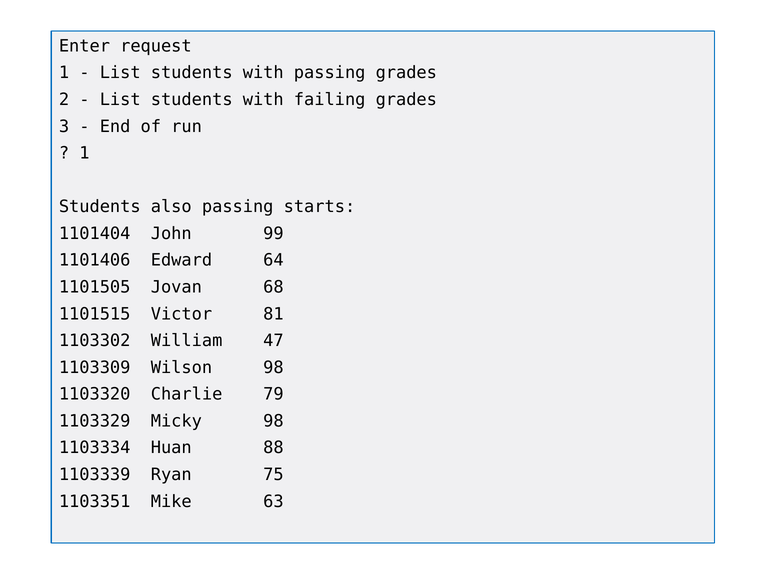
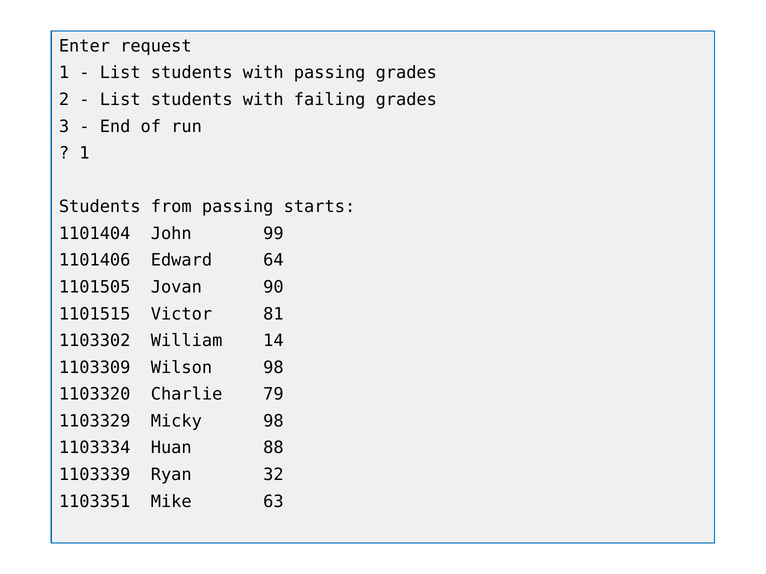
also: also -> from
68: 68 -> 90
47: 47 -> 14
75: 75 -> 32
